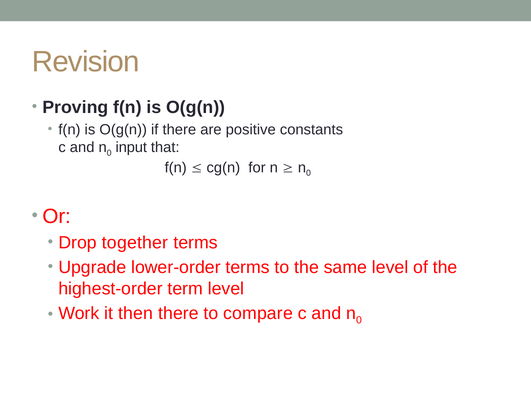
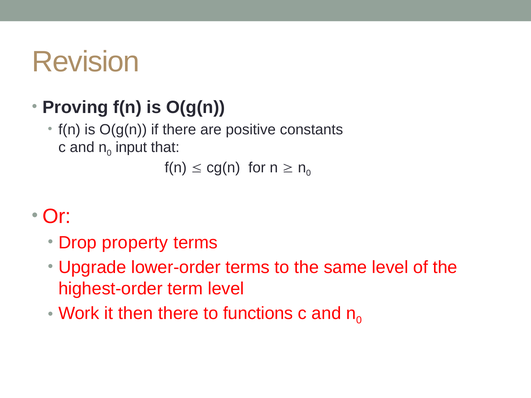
together: together -> property
compare: compare -> functions
